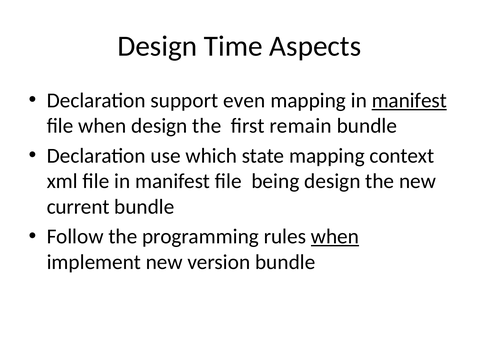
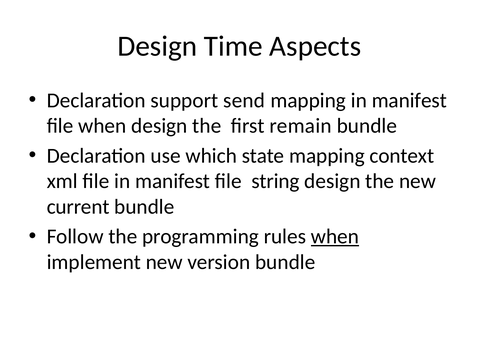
even: even -> send
manifest at (409, 100) underline: present -> none
being: being -> string
